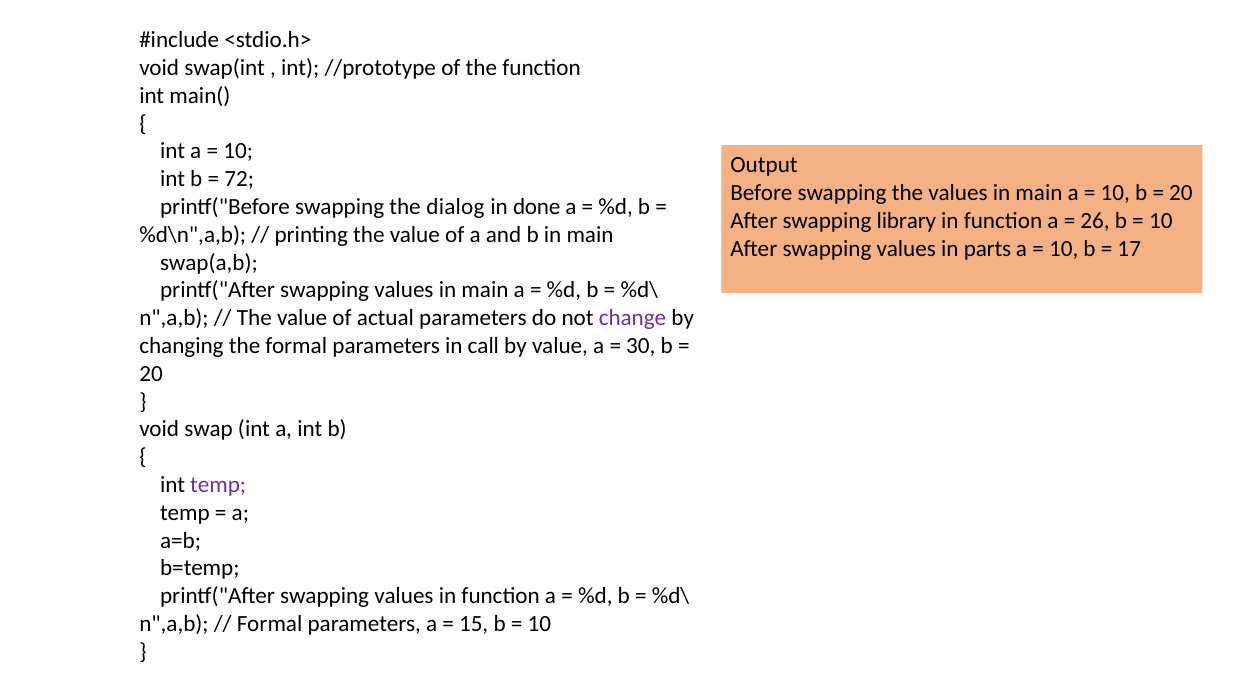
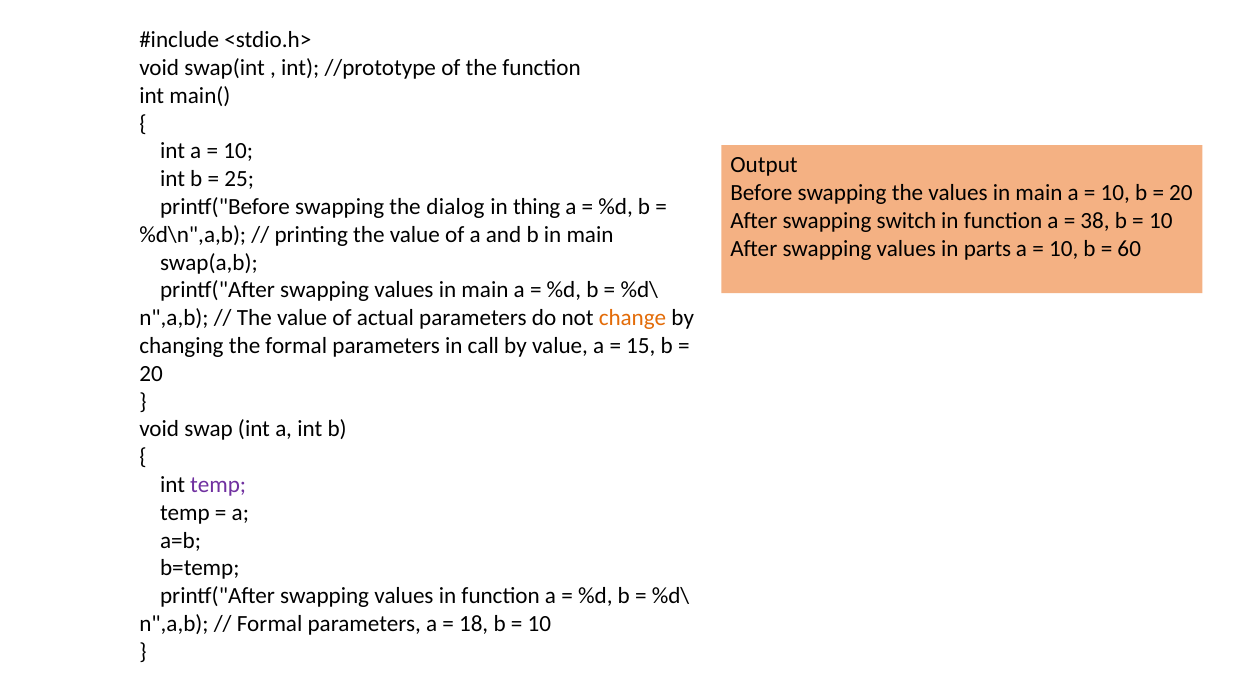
72: 72 -> 25
done: done -> thing
library: library -> switch
26: 26 -> 38
17: 17 -> 60
change colour: purple -> orange
30: 30 -> 15
15: 15 -> 18
